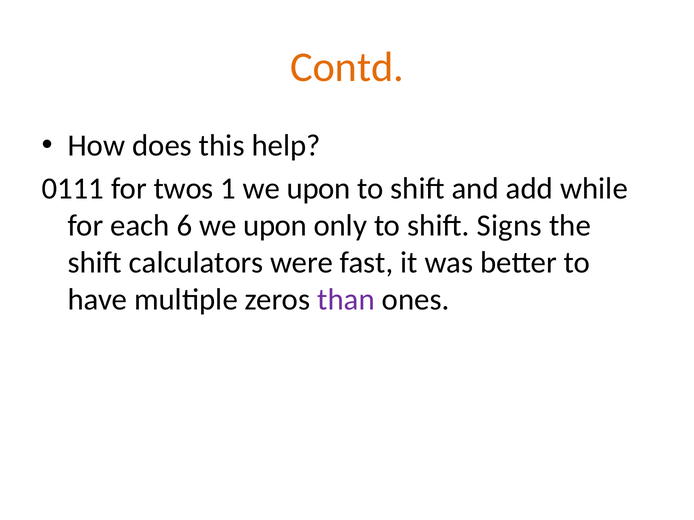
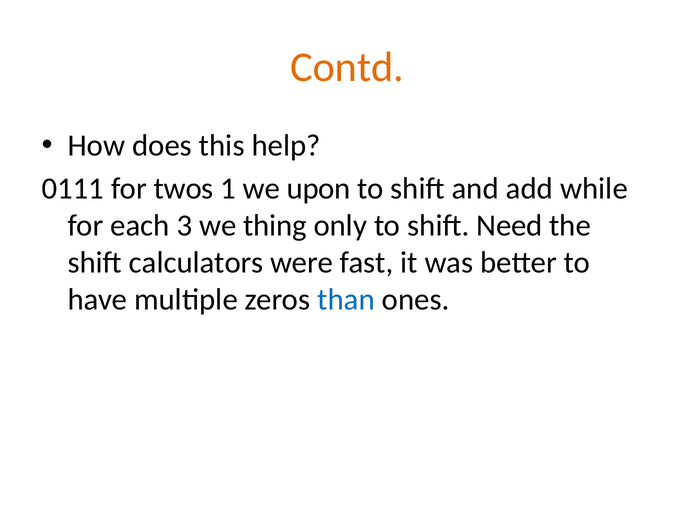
6: 6 -> 3
upon at (275, 226): upon -> thing
Signs: Signs -> Need
than colour: purple -> blue
